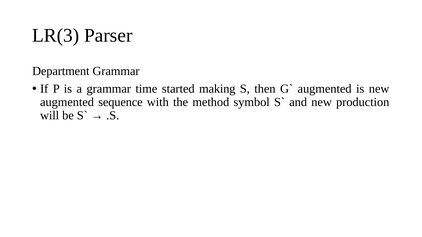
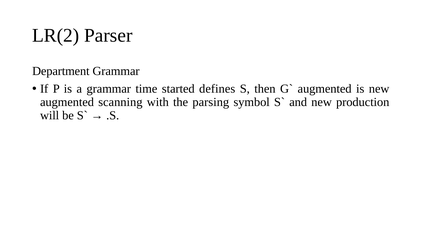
LR(3: LR(3 -> LR(2
making: making -> defines
sequence: sequence -> scanning
method: method -> parsing
